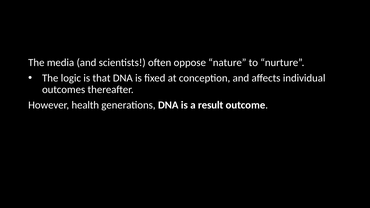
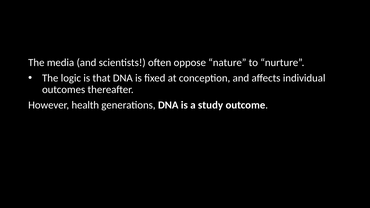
result: result -> study
